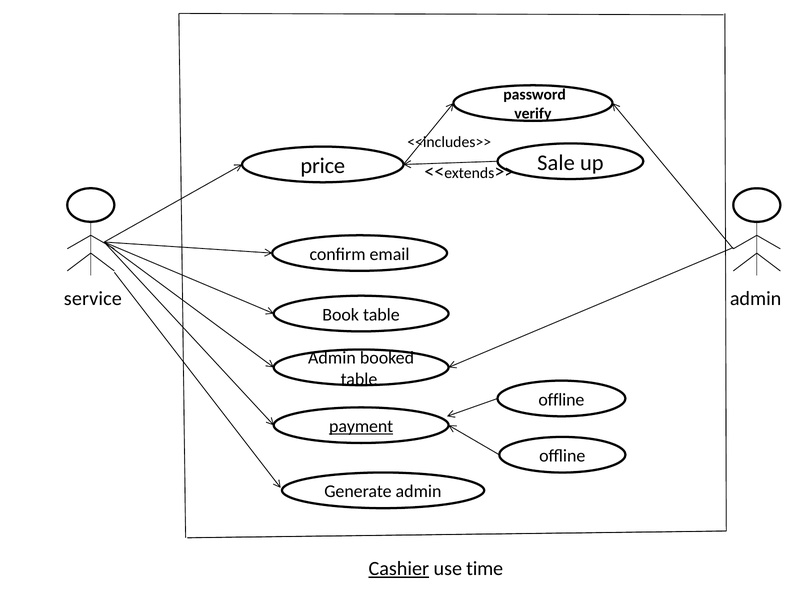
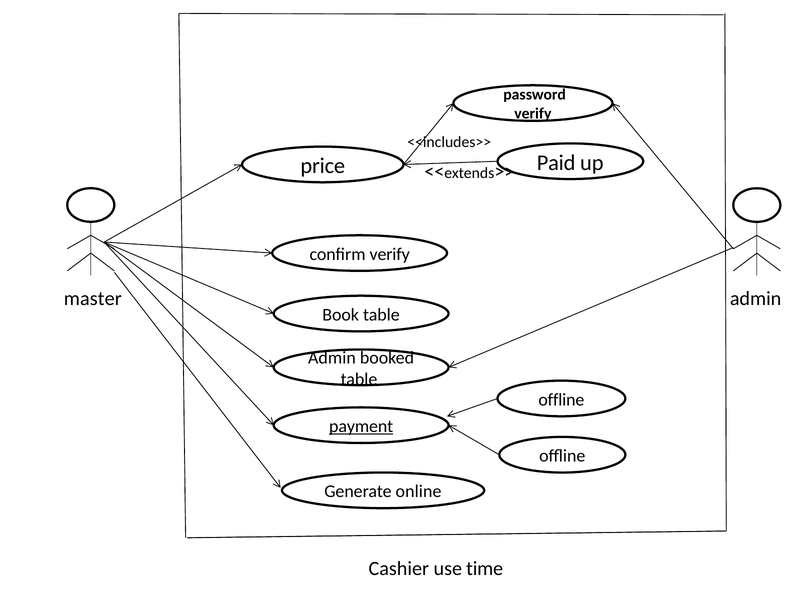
Sale: Sale -> Paid
confirm email: email -> verify
service: service -> master
Generate admin: admin -> online
Cashier underline: present -> none
